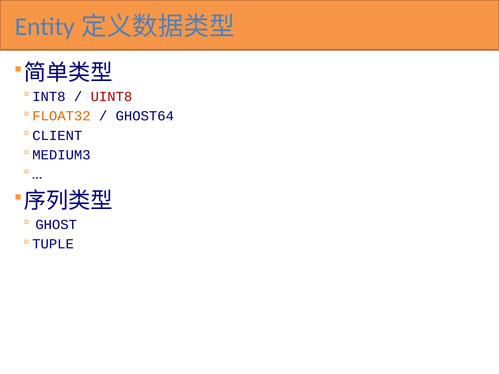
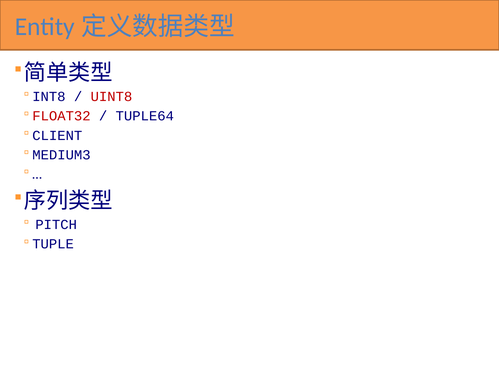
FLOAT32 colour: orange -> red
GHOST64: GHOST64 -> TUPLE64
GHOST: GHOST -> PITCH
